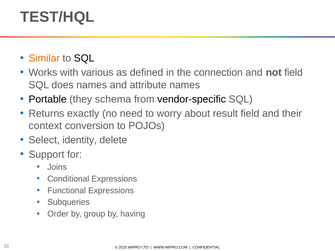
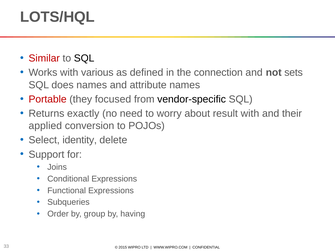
TEST/HQL: TEST/HQL -> LOTS/HQL
Similar colour: orange -> red
not field: field -> sets
Portable colour: black -> red
schema: schema -> focused
result field: field -> with
context: context -> applied
